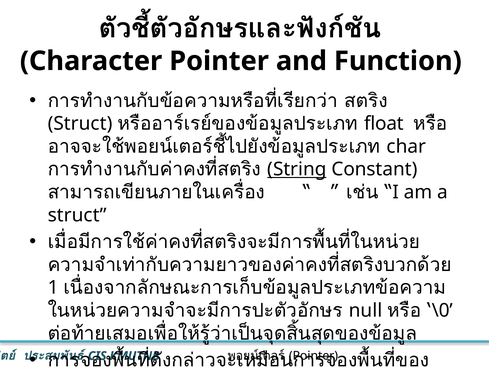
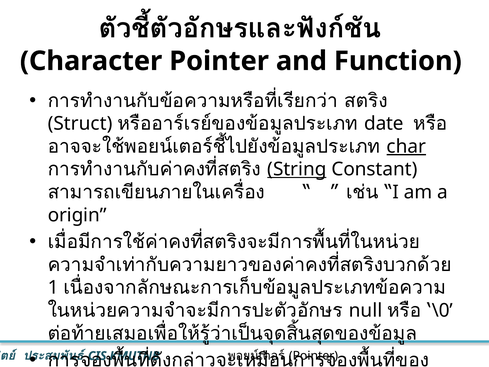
float: float -> date
char at (406, 146) underline: none -> present
struct at (77, 215): struct -> origin
